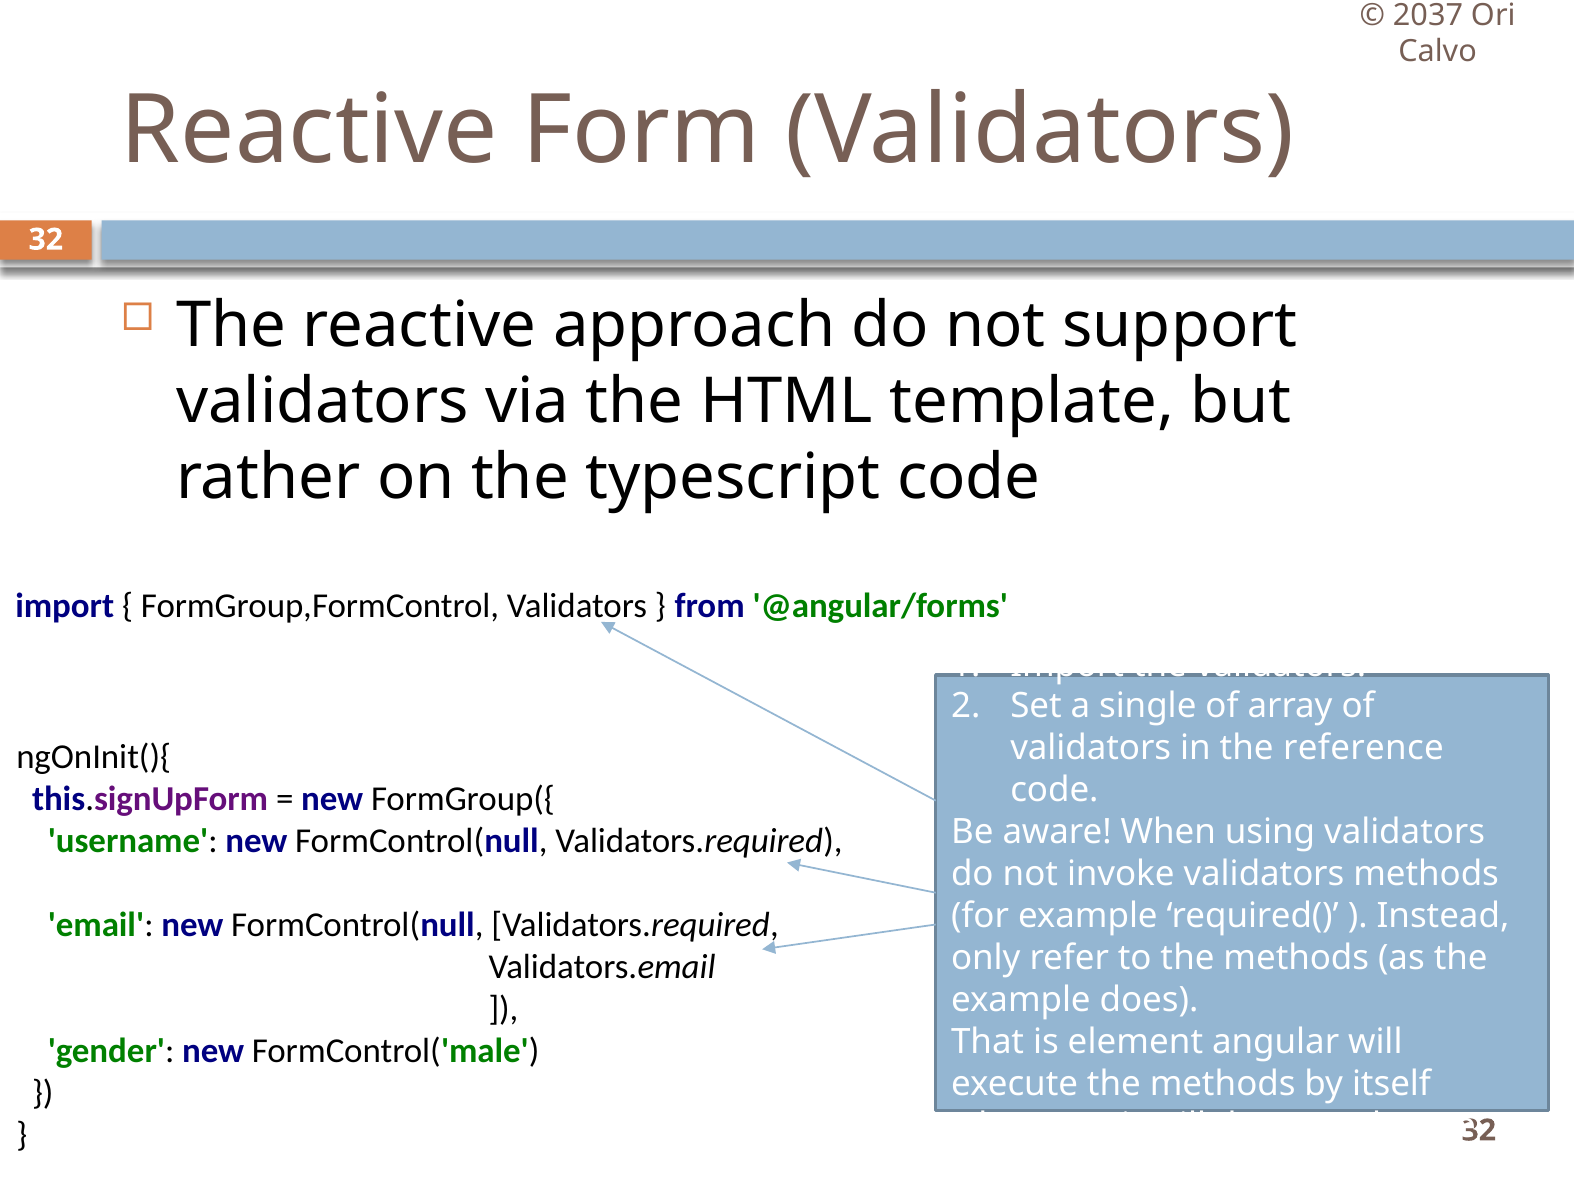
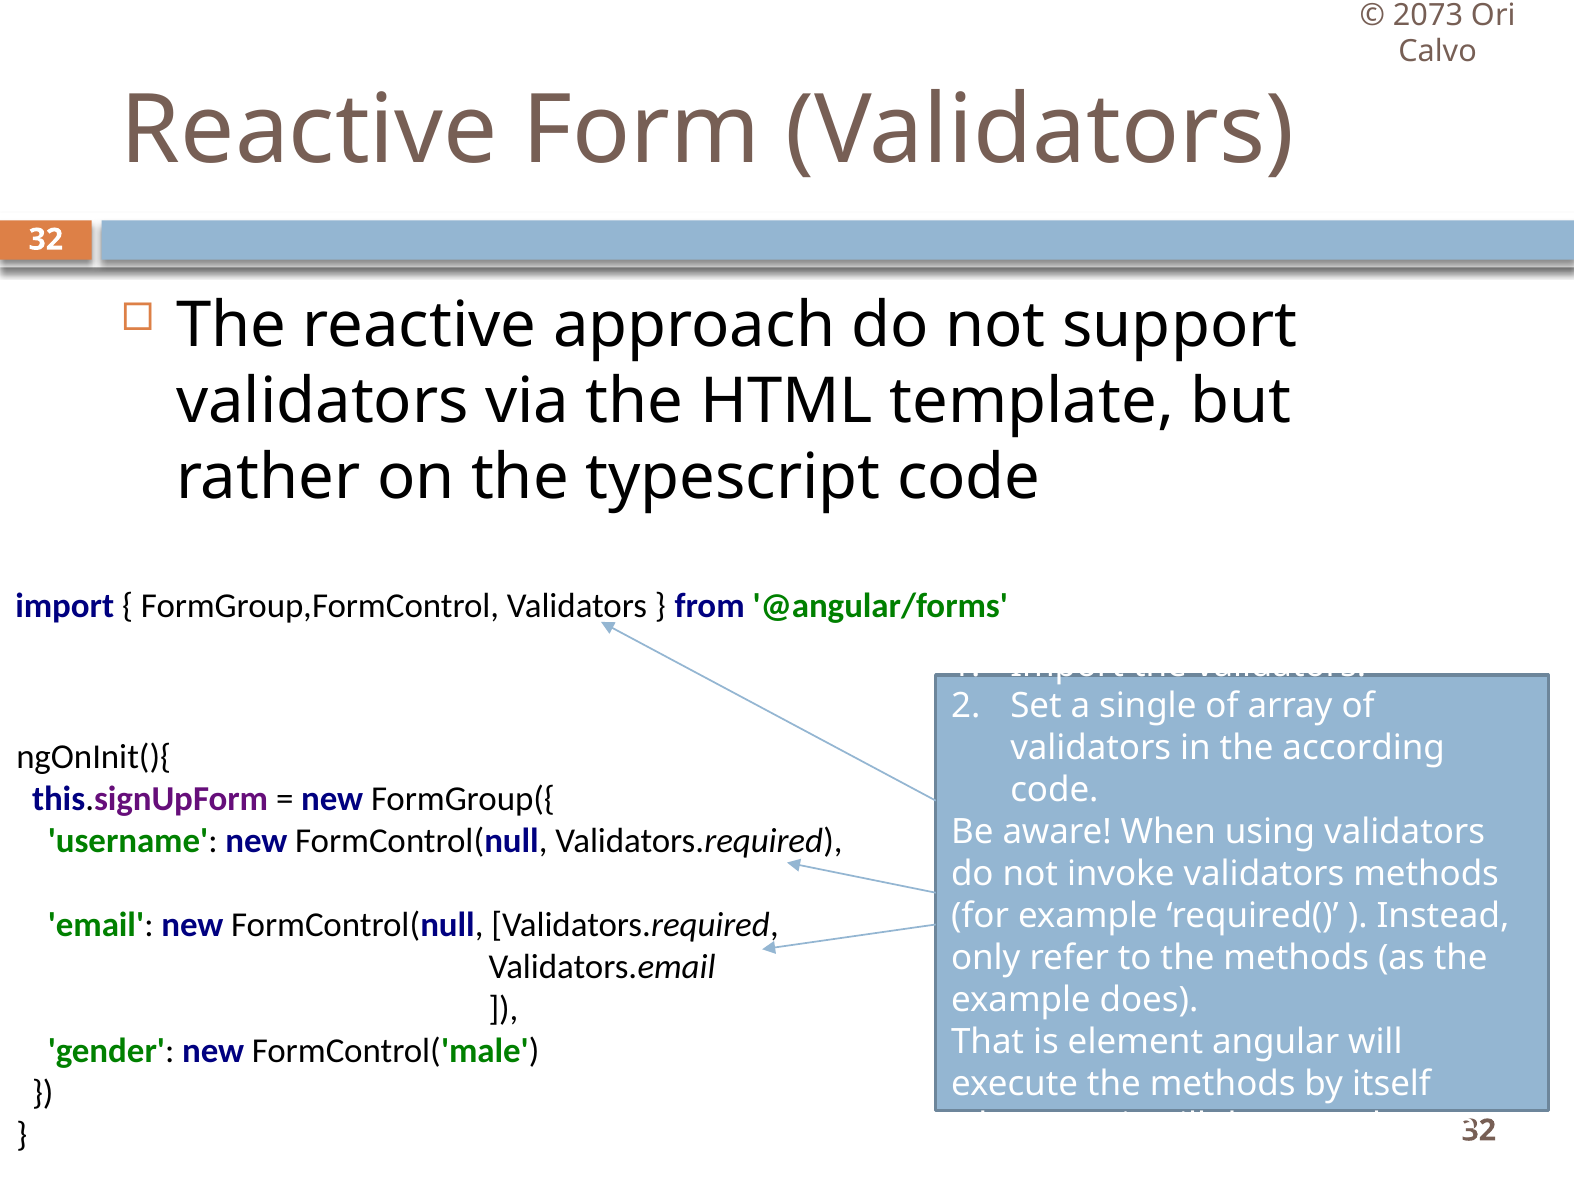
2037: 2037 -> 2073
reference: reference -> according
